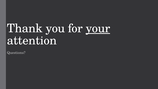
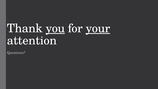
you underline: none -> present
